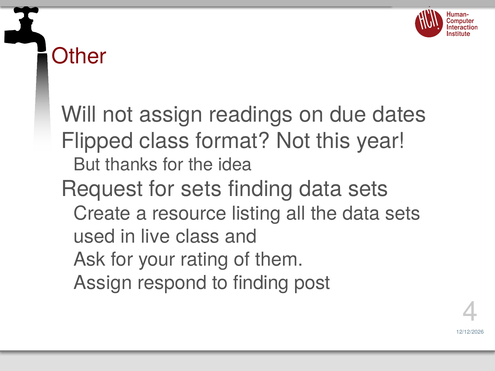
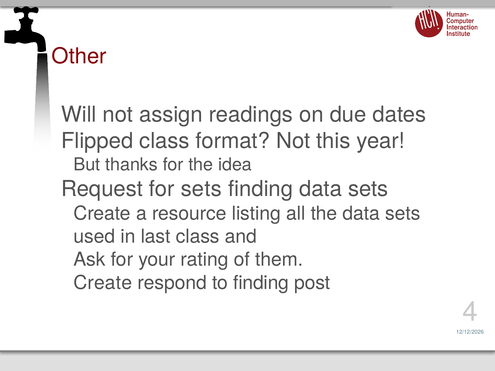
live: live -> last
Assign at (103, 283): Assign -> Create
